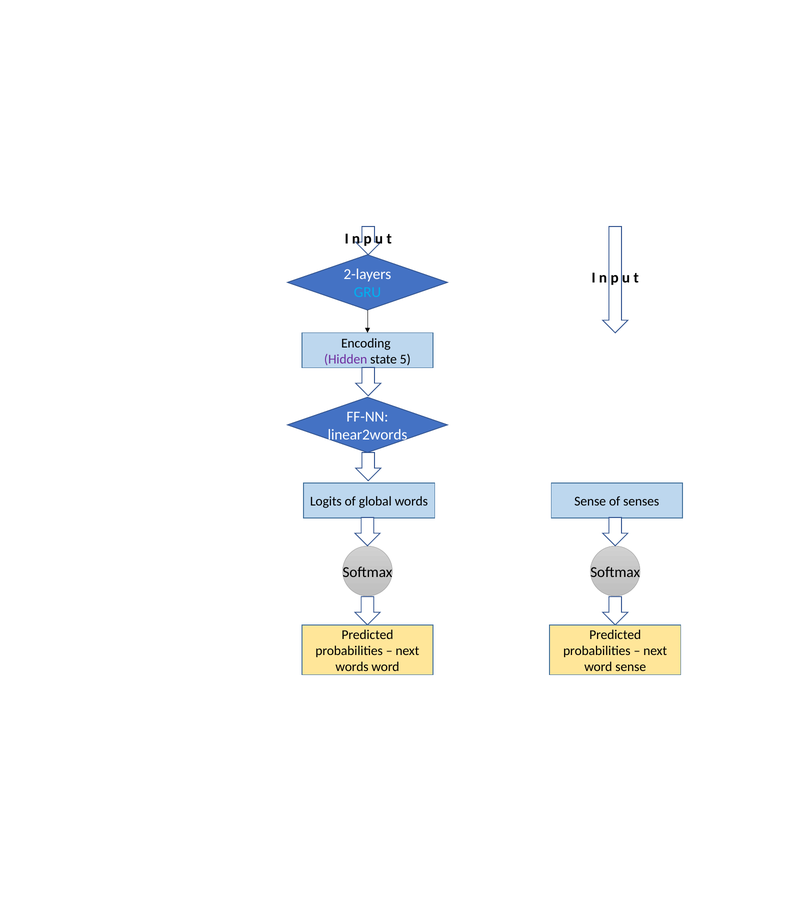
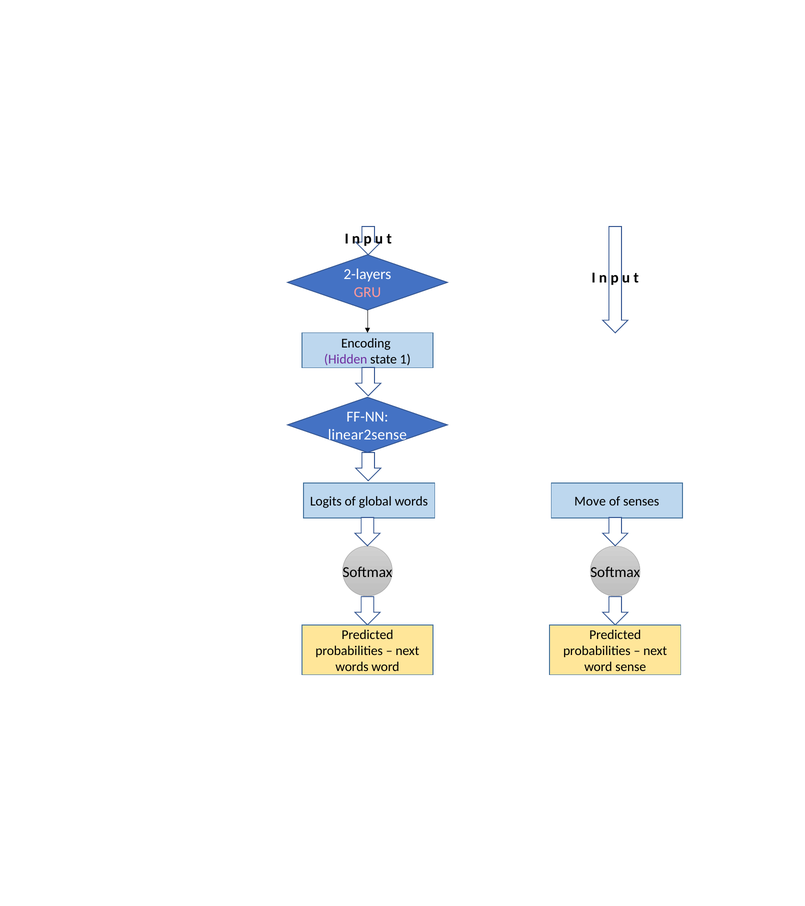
GRU colour: light blue -> pink
5: 5 -> 1
linear2words: linear2words -> linear2sense
Sense at (590, 501): Sense -> Move
